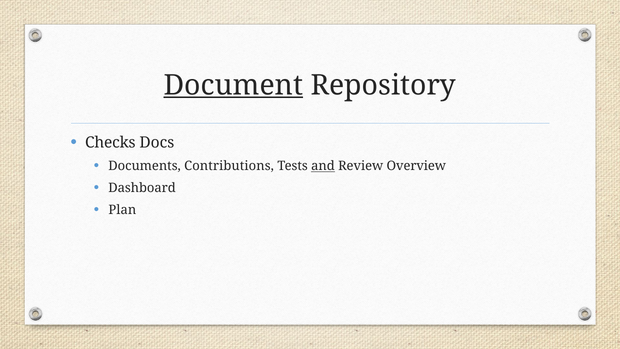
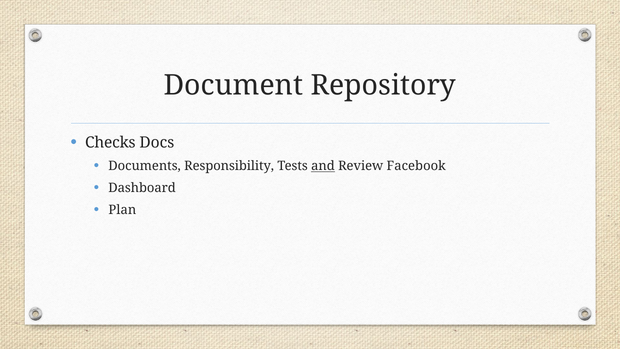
Document underline: present -> none
Contributions: Contributions -> Responsibility
Overview: Overview -> Facebook
